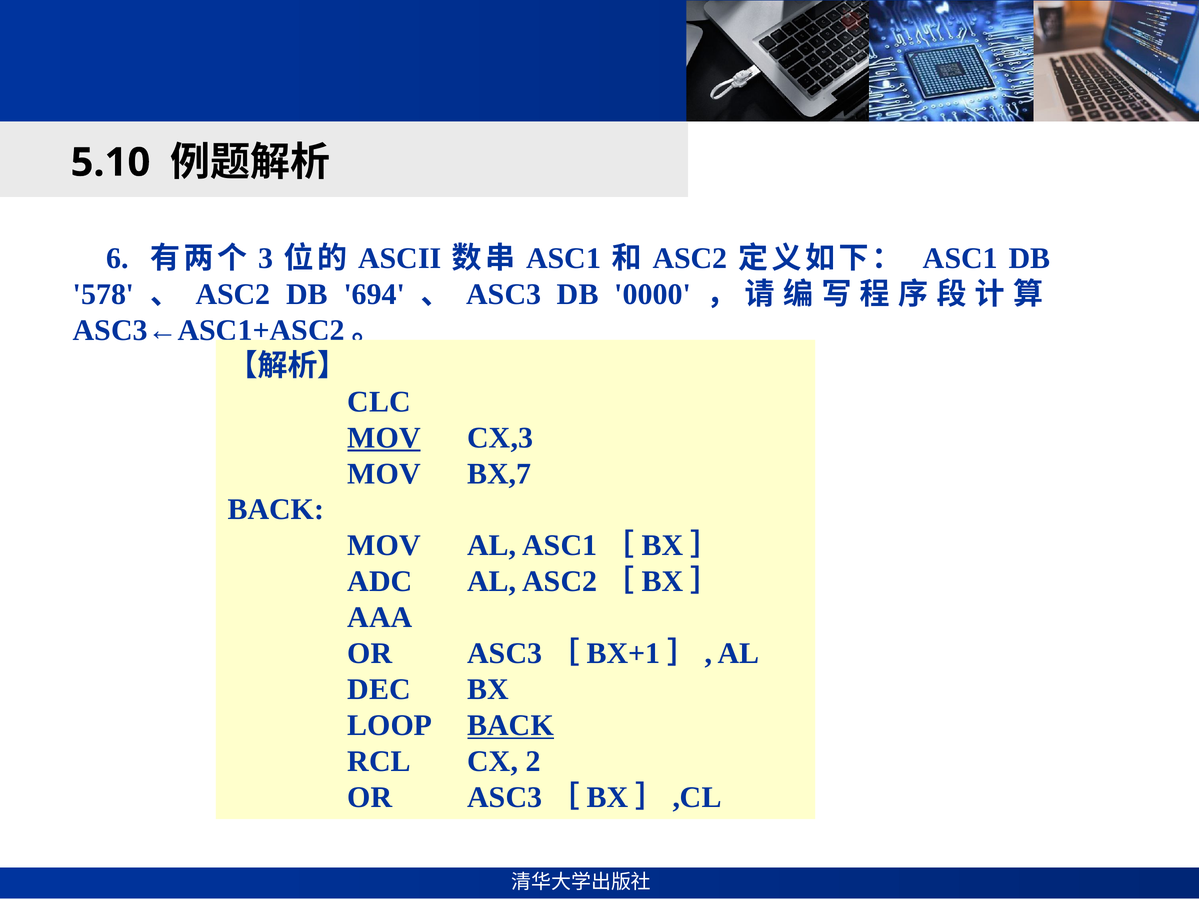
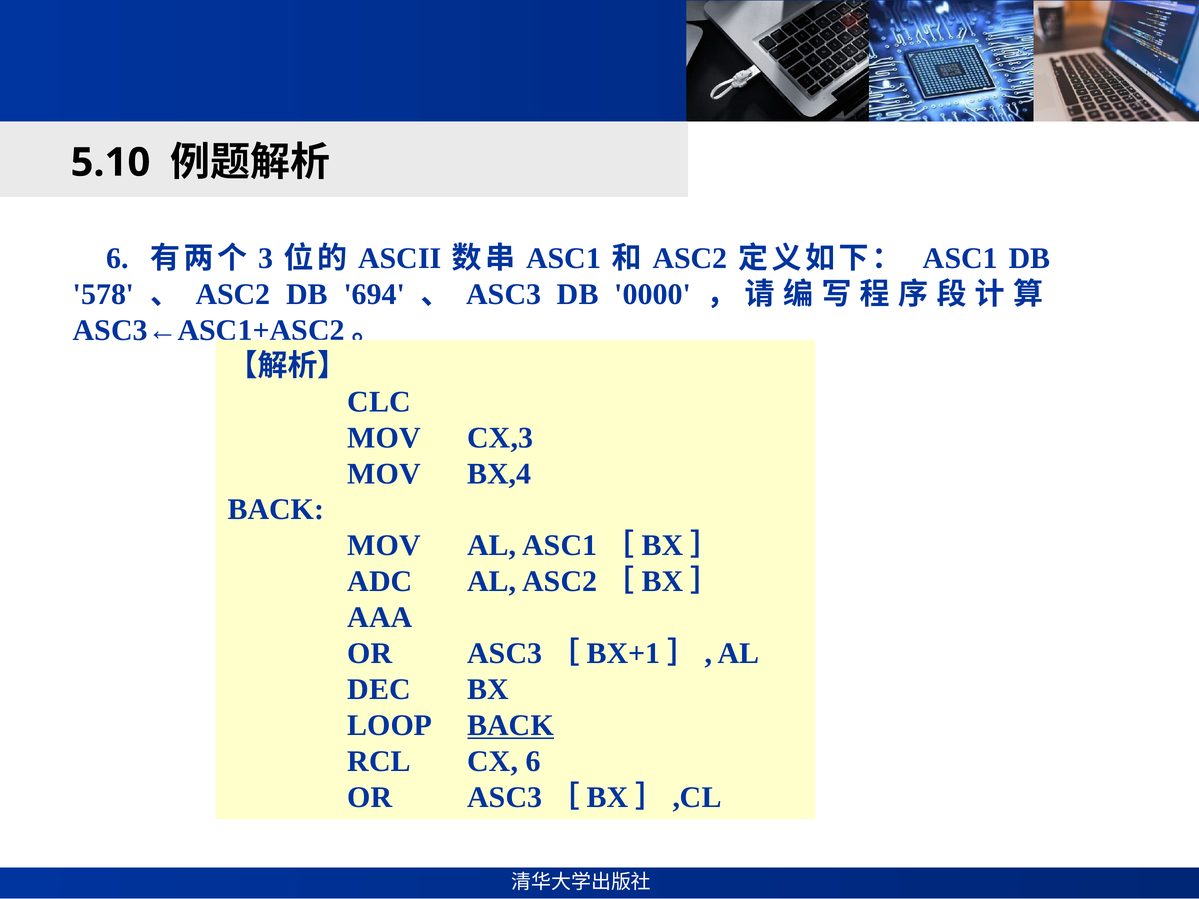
MOV at (384, 438) underline: present -> none
BX,7: BX,7 -> BX,4
CX 2: 2 -> 6
